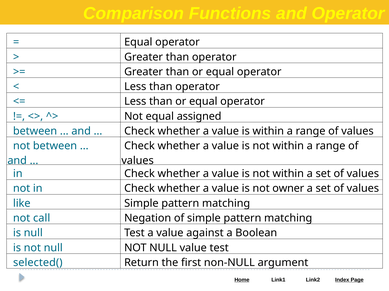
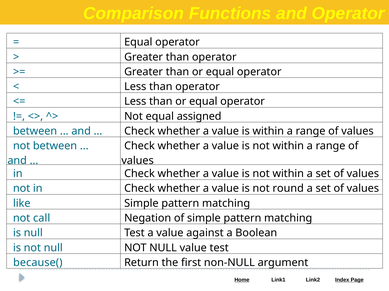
owner: owner -> round
selected(: selected( -> because(
